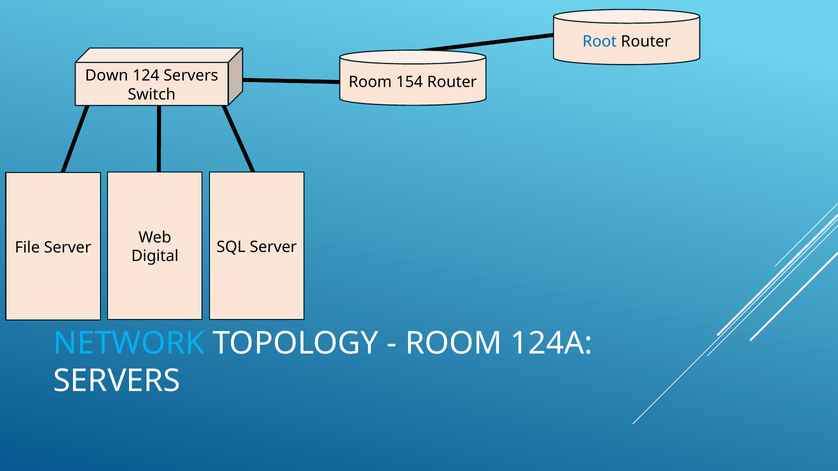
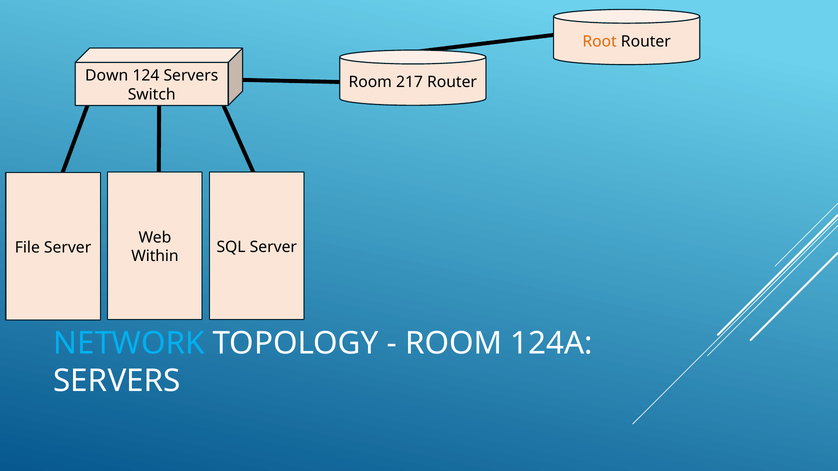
Root colour: blue -> orange
154: 154 -> 217
Digital: Digital -> Within
